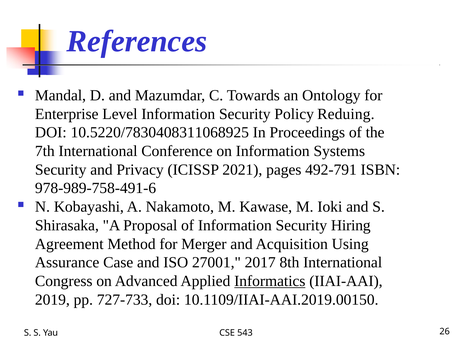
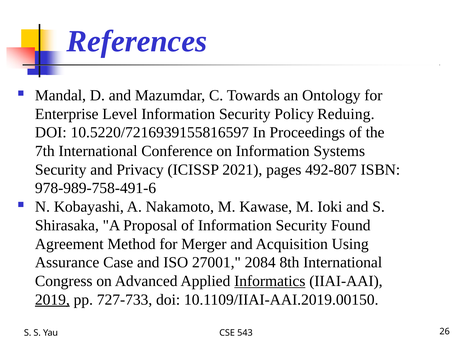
10.5220/7830408311068925: 10.5220/7830408311068925 -> 10.5220/7216939155816597
492-791: 492-791 -> 492-807
Hiring: Hiring -> Found
2017: 2017 -> 2084
2019 underline: none -> present
